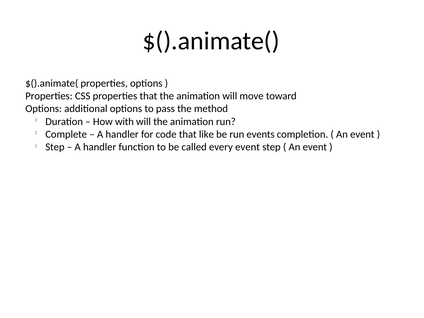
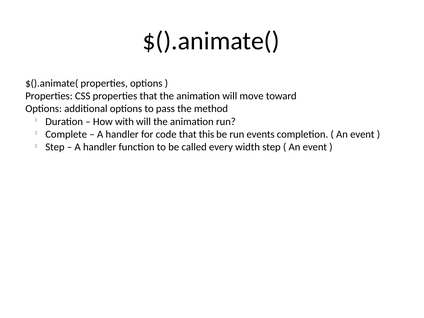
like: like -> this
every event: event -> width
